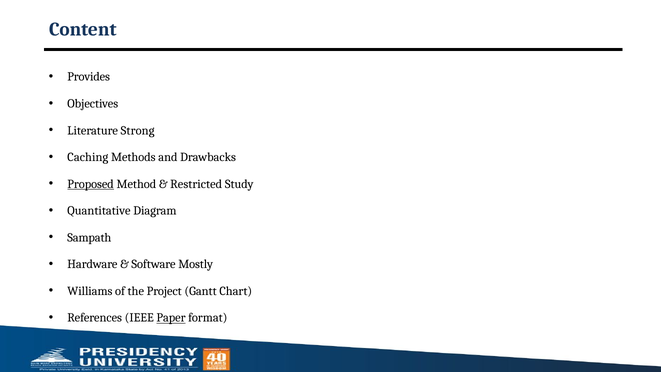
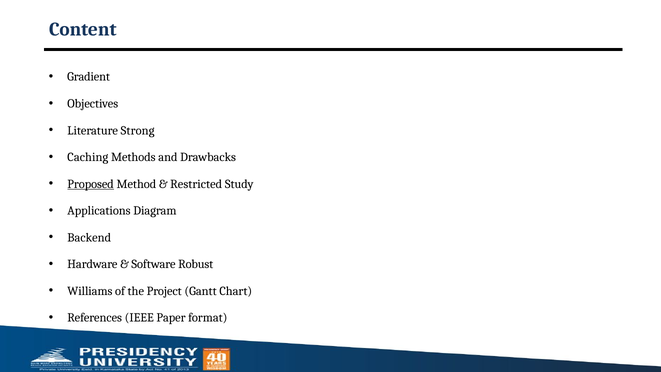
Provides: Provides -> Gradient
Quantitative: Quantitative -> Applications
Sampath: Sampath -> Backend
Mostly: Mostly -> Robust
Paper underline: present -> none
